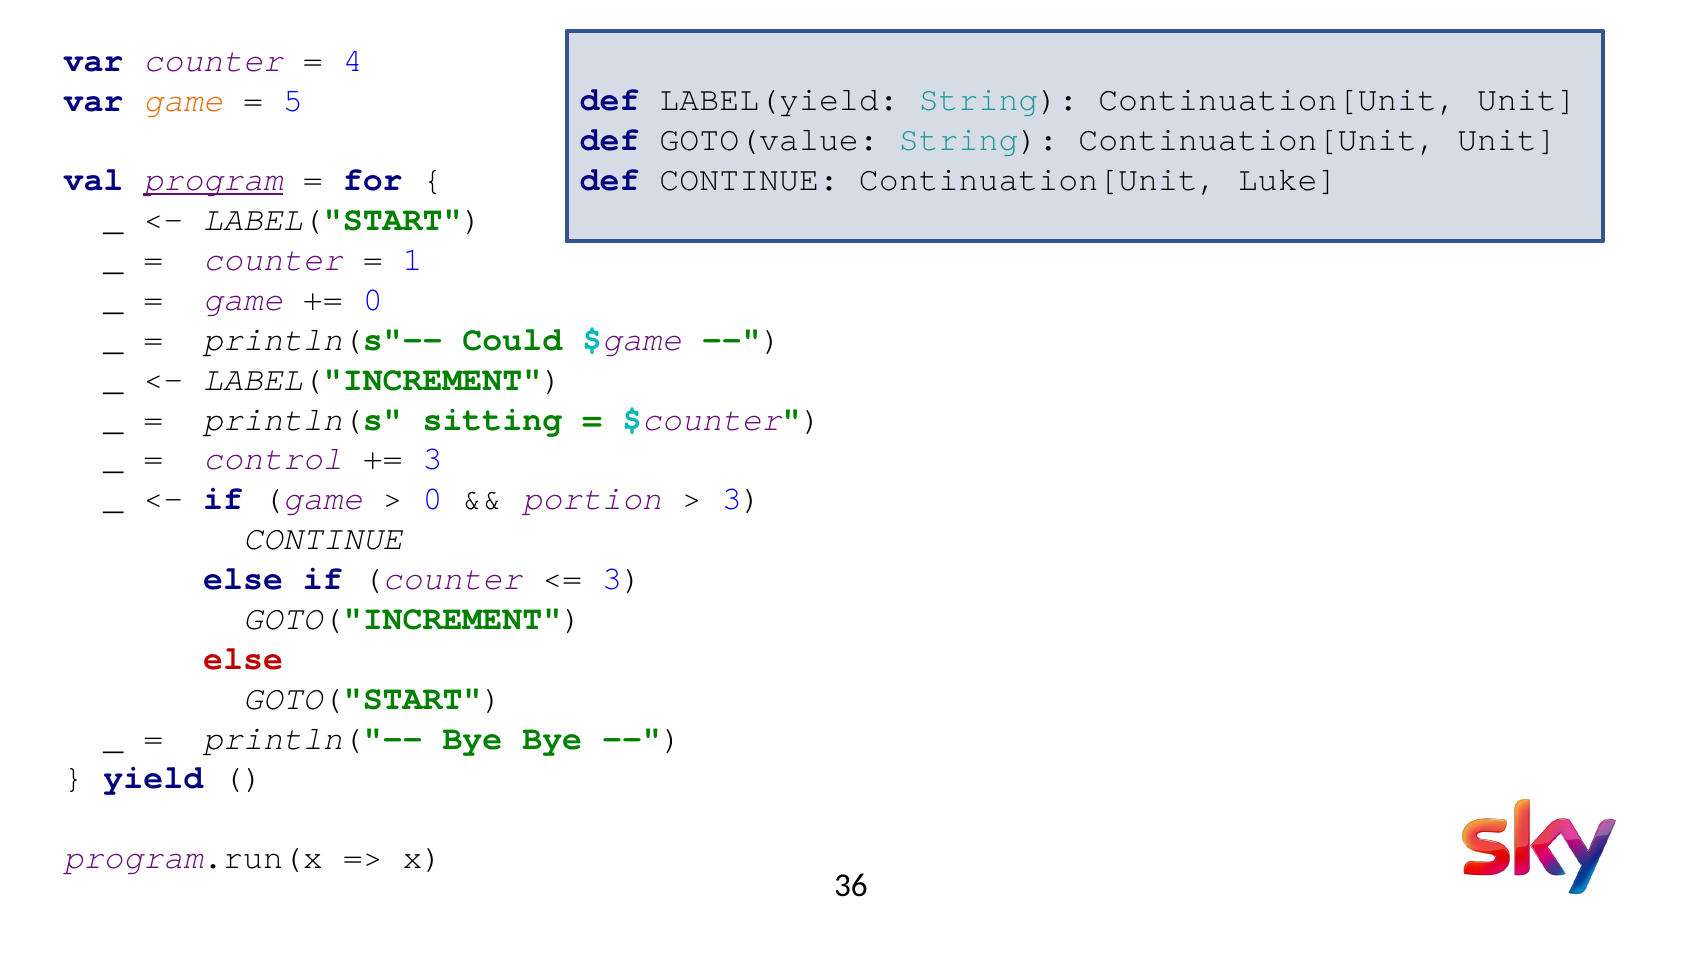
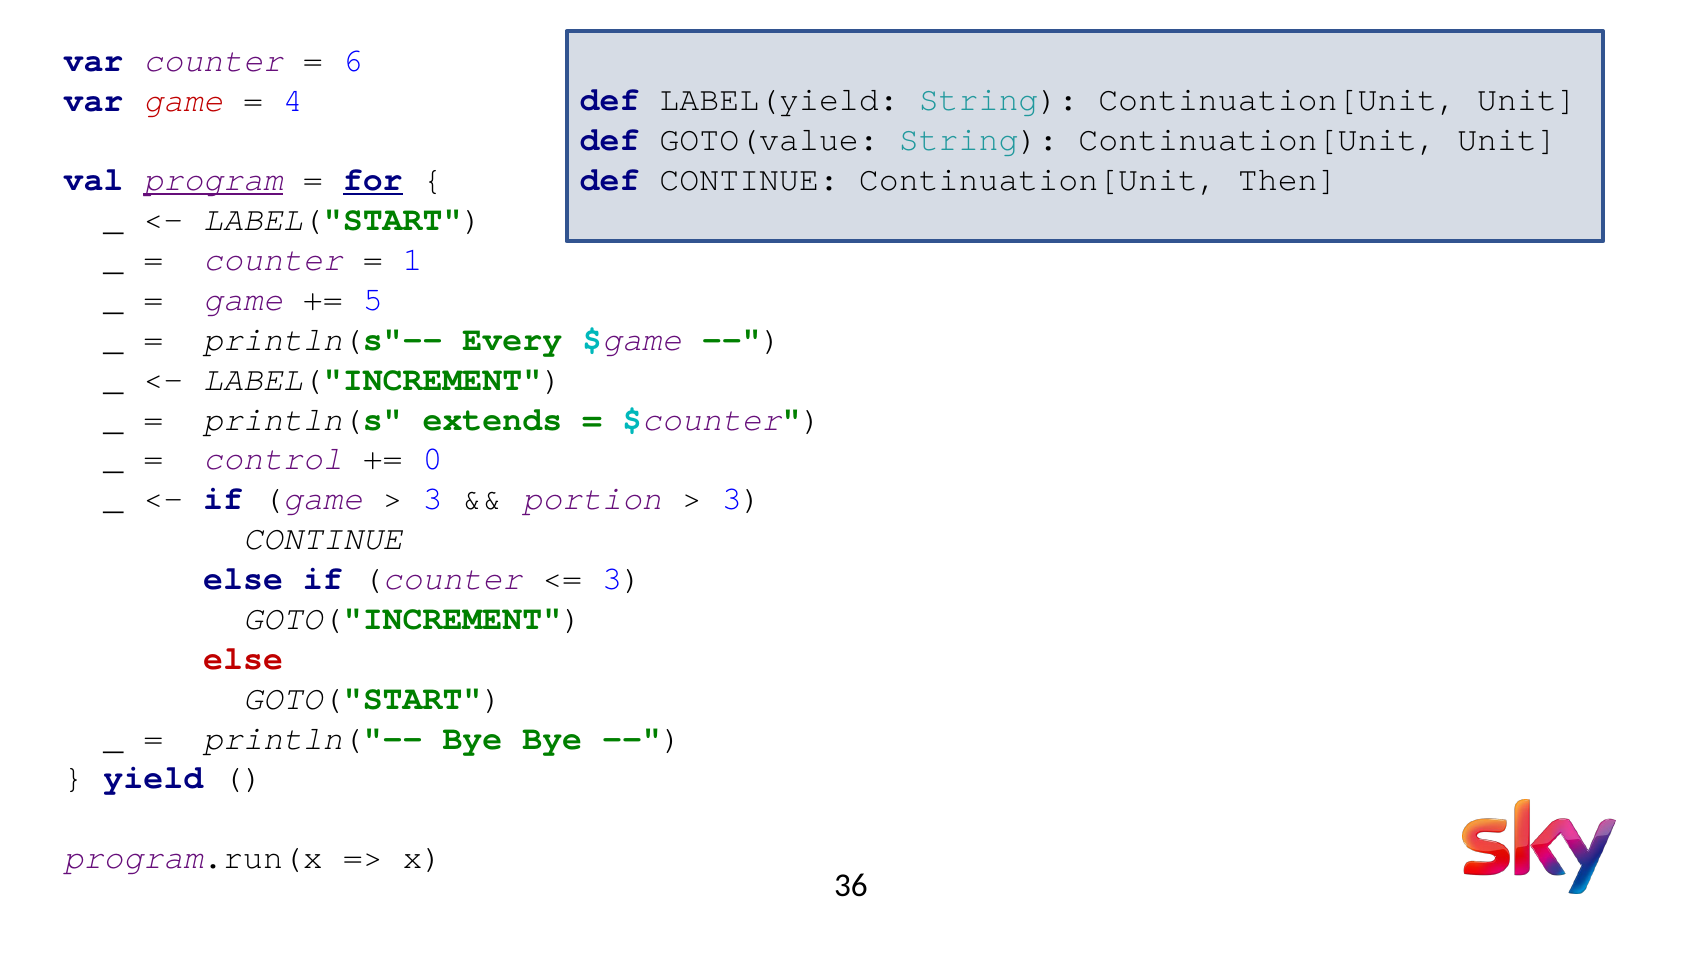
4: 4 -> 6
game at (183, 100) colour: orange -> red
5: 5 -> 4
Luke: Luke -> Then
for underline: none -> present
0 at (373, 300): 0 -> 5
Could: Could -> Every
sitting: sitting -> extends
3 at (433, 459): 3 -> 0
0 at (433, 499): 0 -> 3
